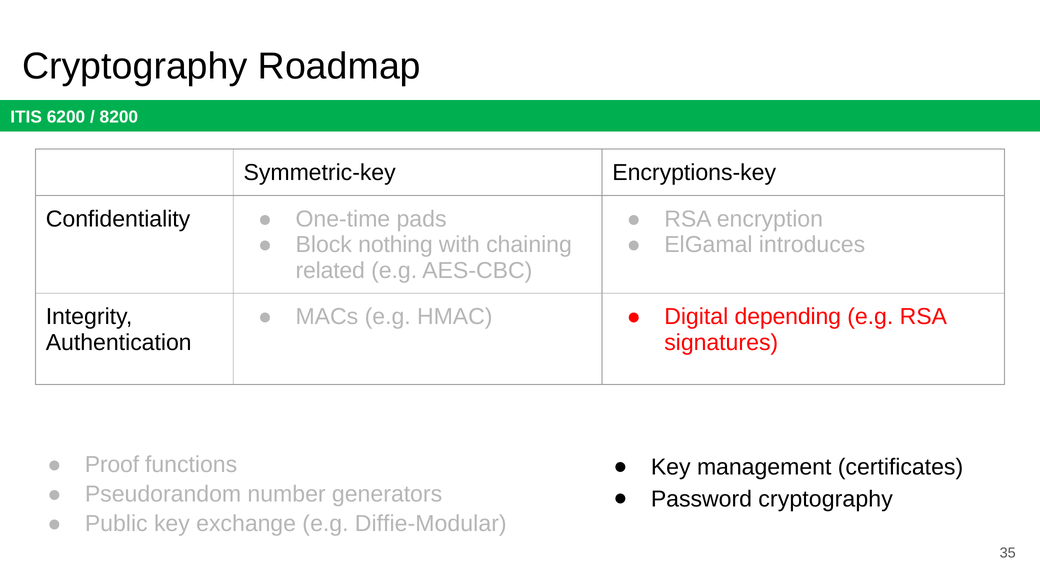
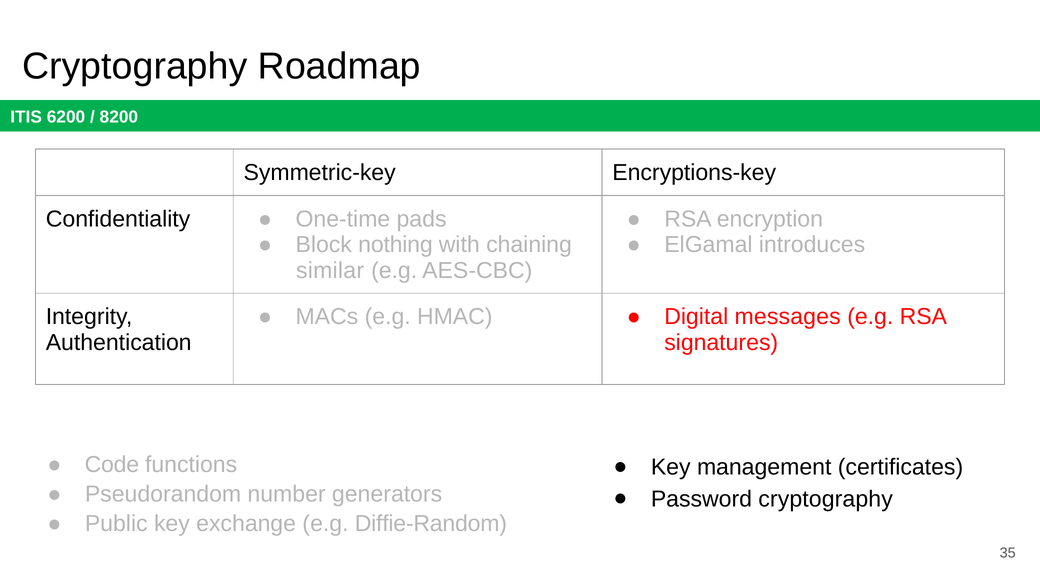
related: related -> similar
depending: depending -> messages
Proof: Proof -> Code
Diffie-Modular: Diffie-Modular -> Diffie-Random
